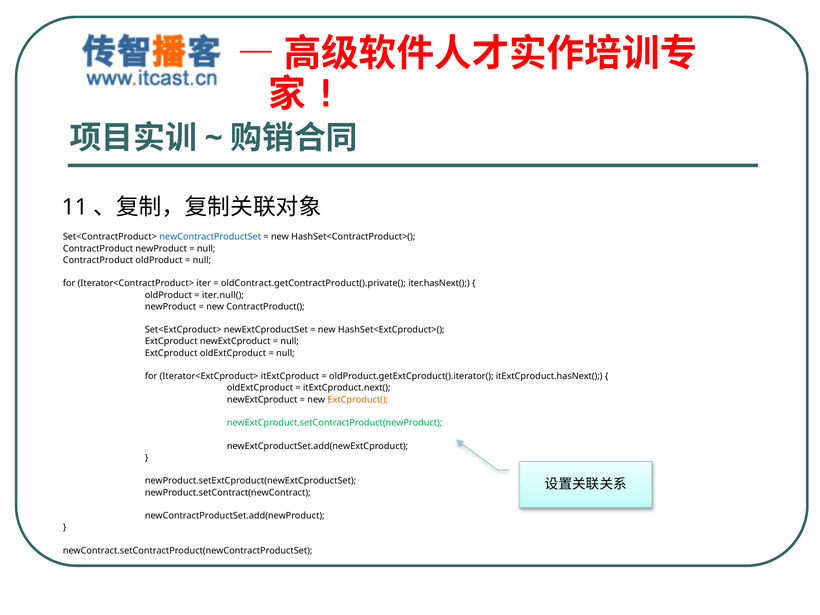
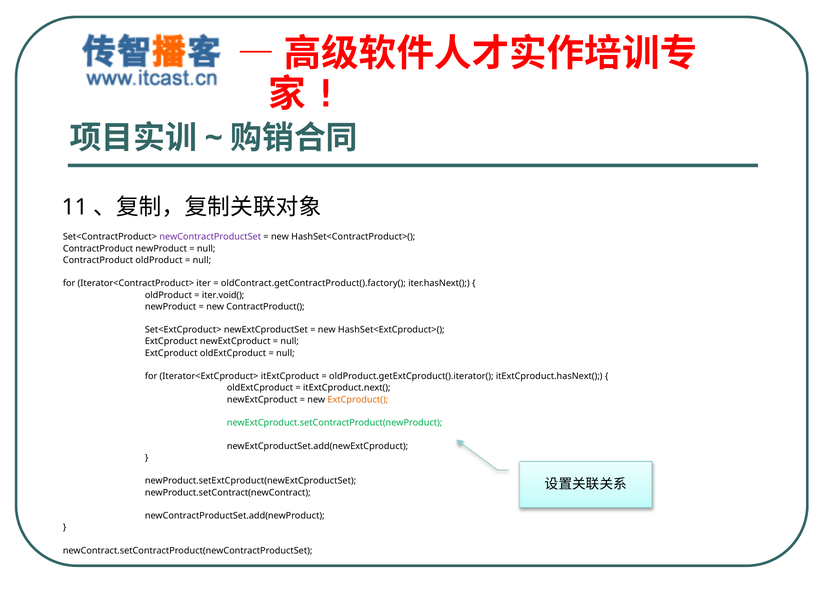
newContractProductSet colour: blue -> purple
oldContract.getContractProduct().private(: oldContract.getContractProduct().private( -> oldContract.getContractProduct().factory(
iter.null(: iter.null( -> iter.void(
